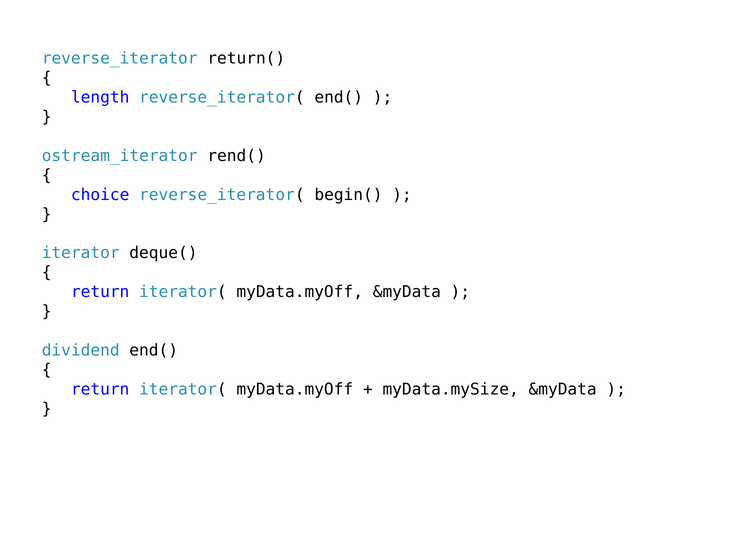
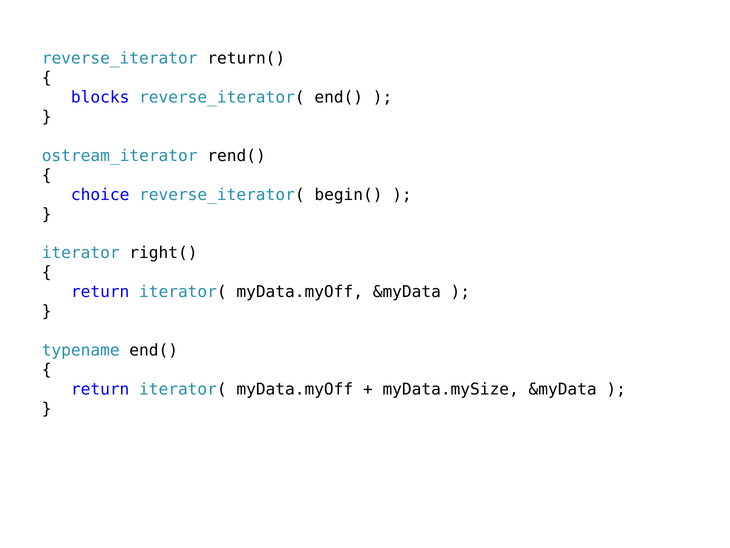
length: length -> blocks
deque(: deque( -> right(
dividend: dividend -> typename
